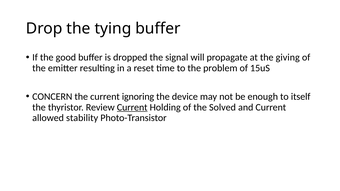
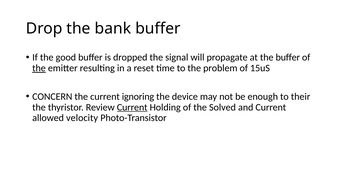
tying: tying -> bank
the giving: giving -> buffer
the at (39, 68) underline: none -> present
itself: itself -> their
stability: stability -> velocity
